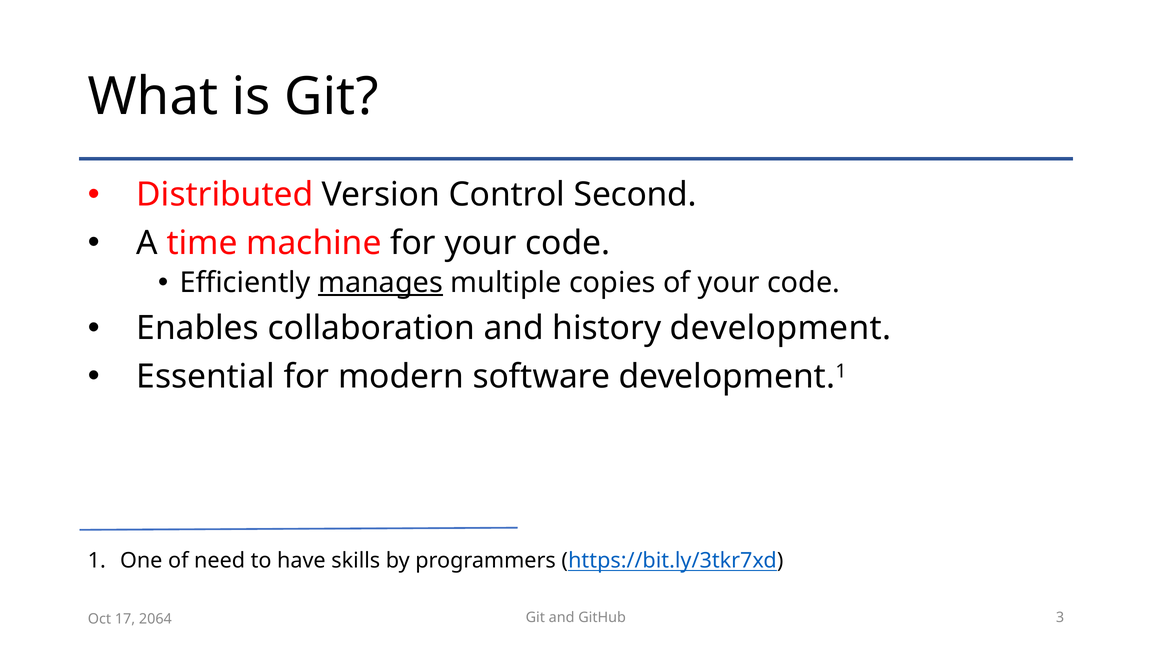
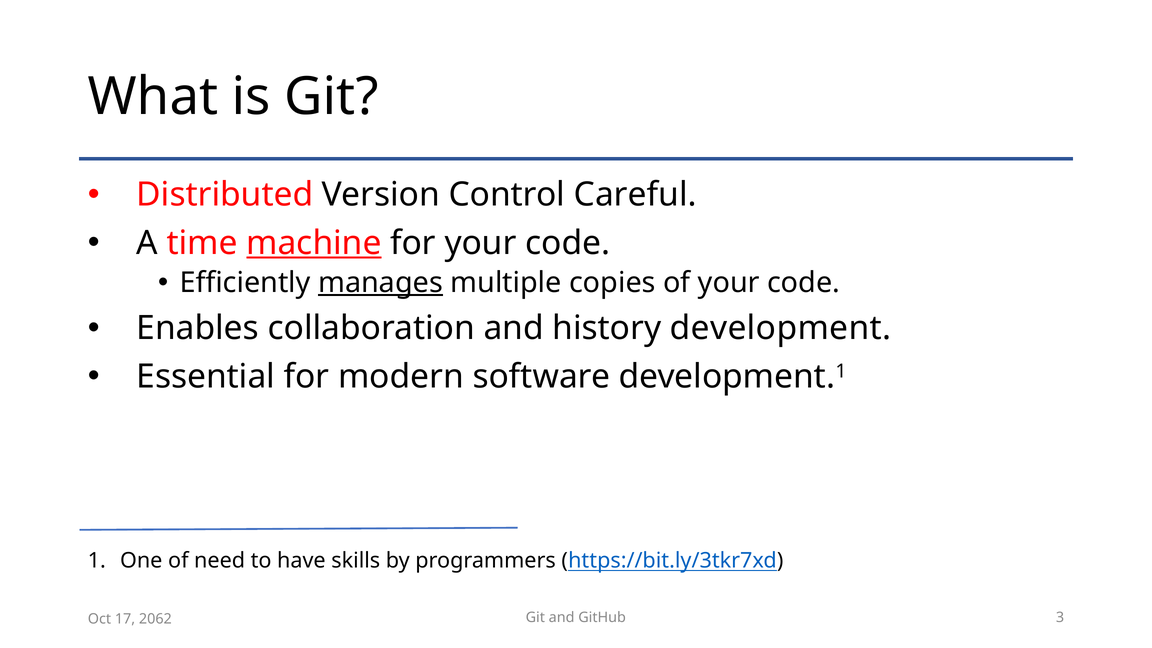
Second: Second -> Careful
machine underline: none -> present
2064: 2064 -> 2062
